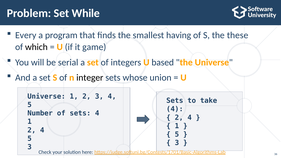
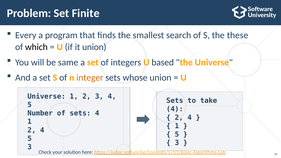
While: While -> Finite
having: having -> search
it game: game -> union
serial: serial -> same
integer colour: black -> orange
